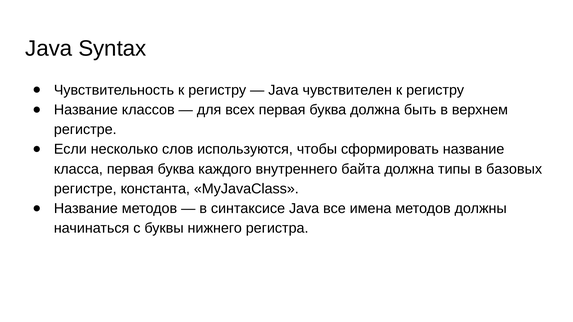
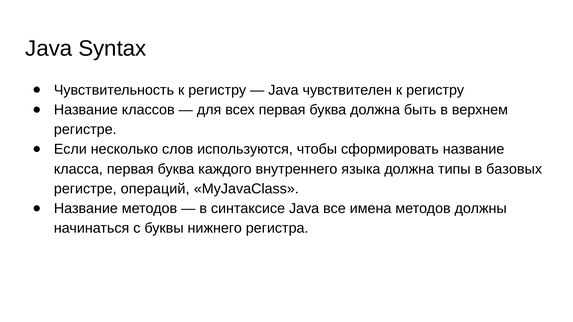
байта: байта -> языка
константа: константа -> операций
